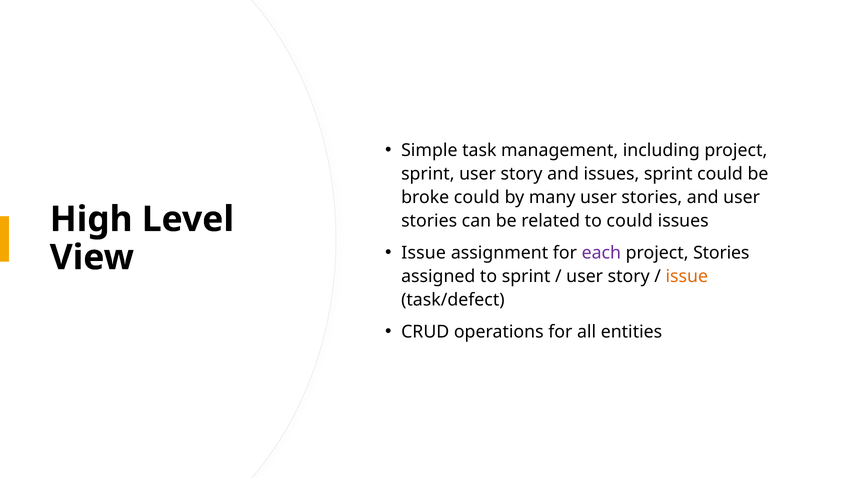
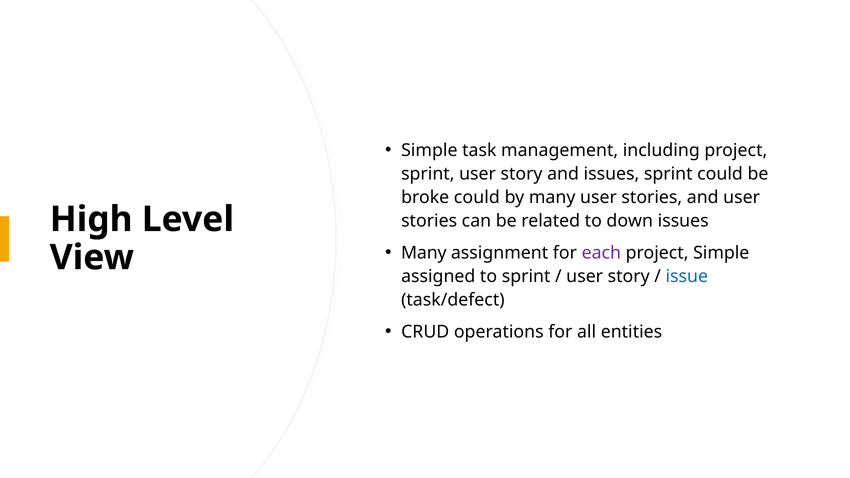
to could: could -> down
Issue at (424, 253): Issue -> Many
project Stories: Stories -> Simple
issue at (687, 276) colour: orange -> blue
